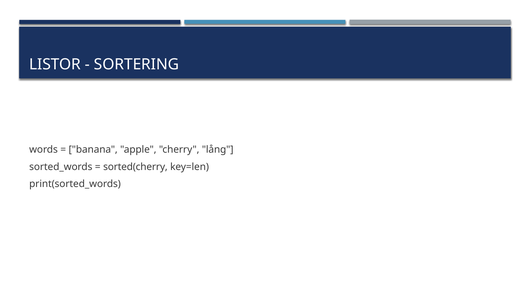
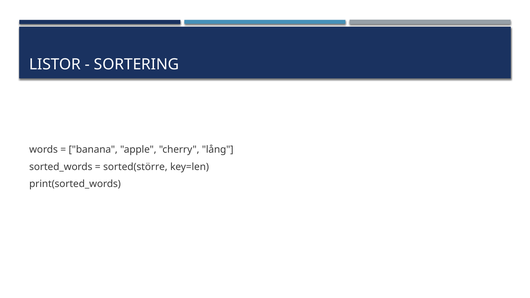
sorted(cherry: sorted(cherry -> sorted(större
